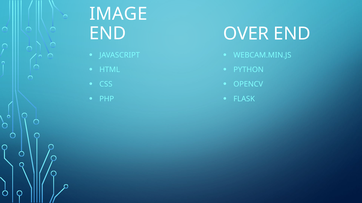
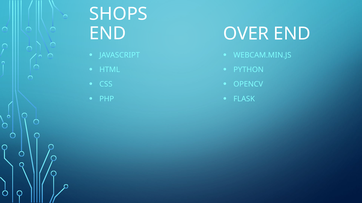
IMAGE: IMAGE -> SHOPS
